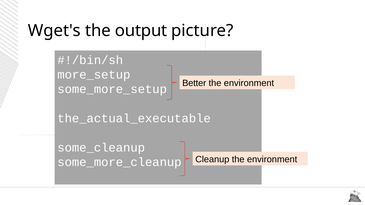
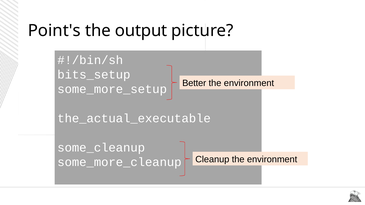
Wget's: Wget's -> Point's
more_setup: more_setup -> bits_setup
